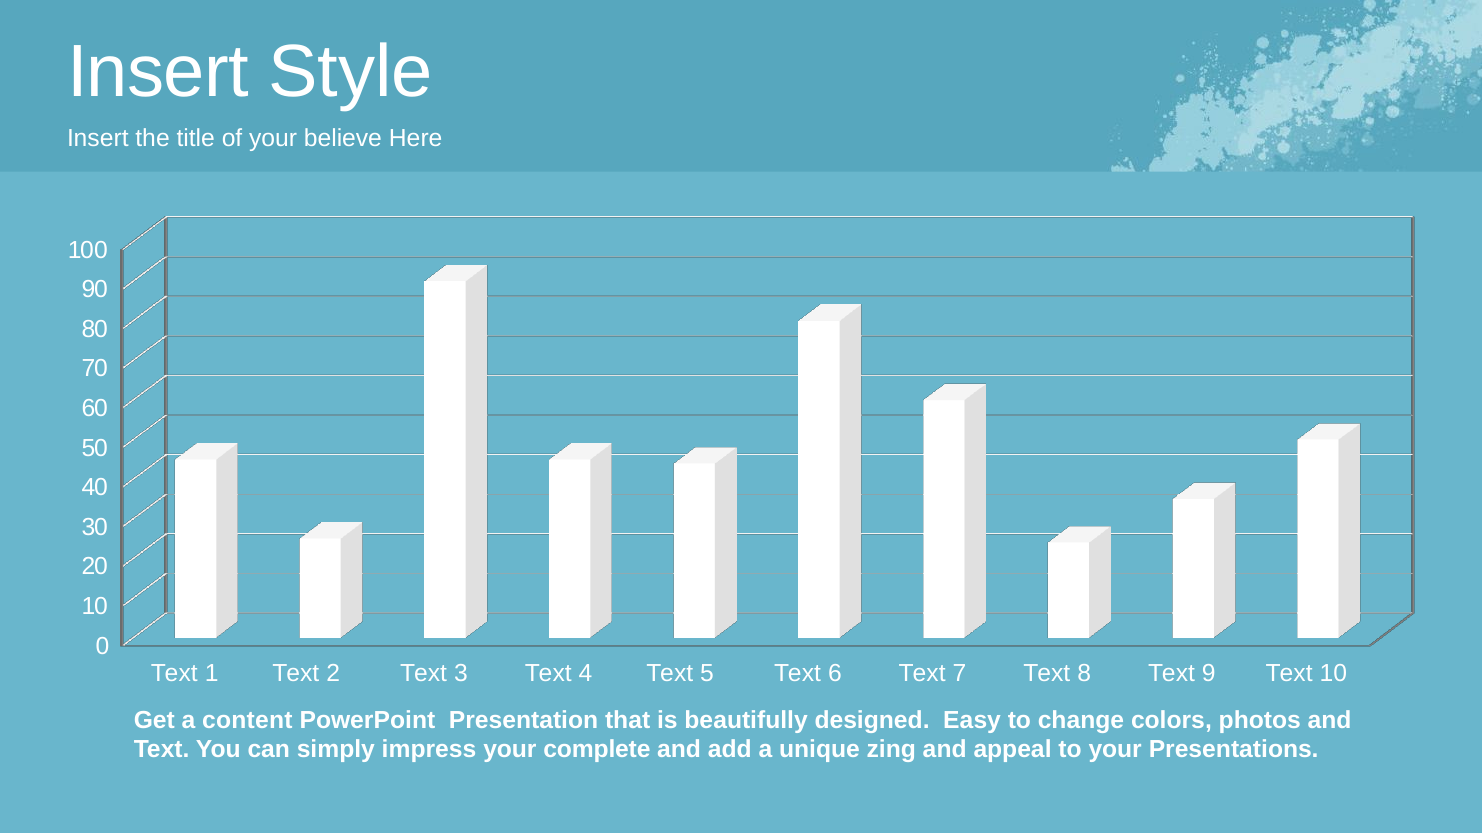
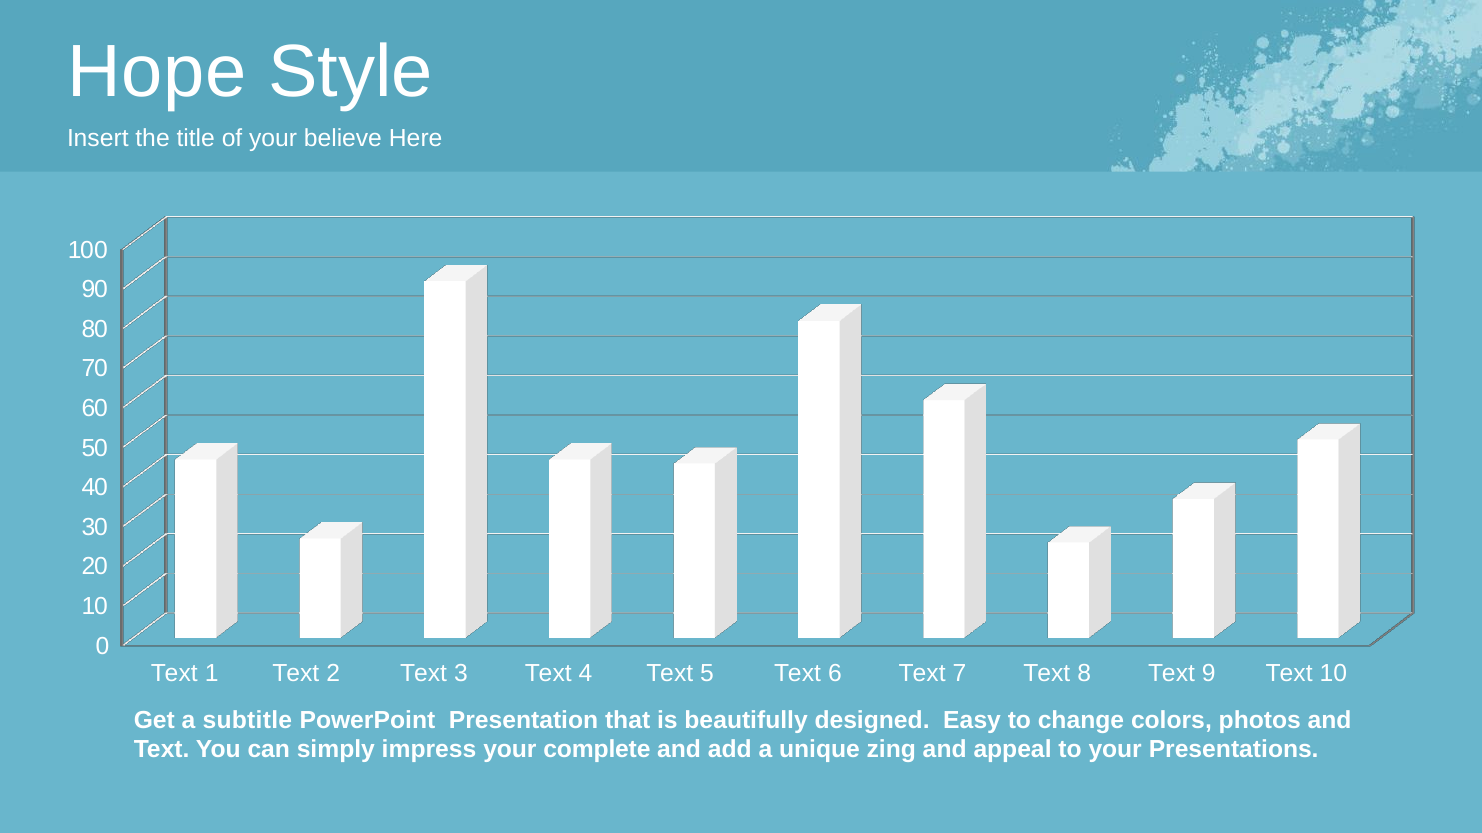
Insert at (158, 72): Insert -> Hope
content: content -> subtitle
